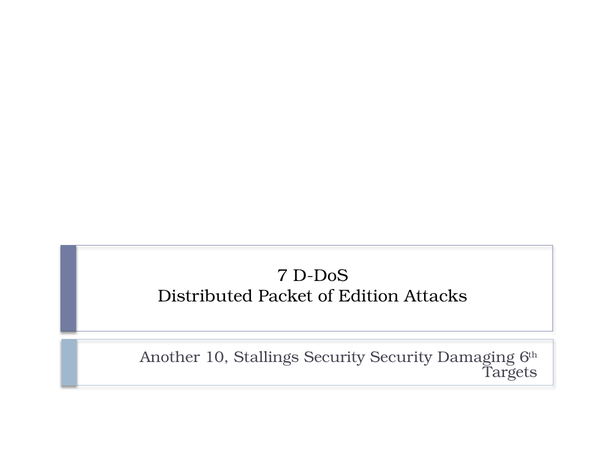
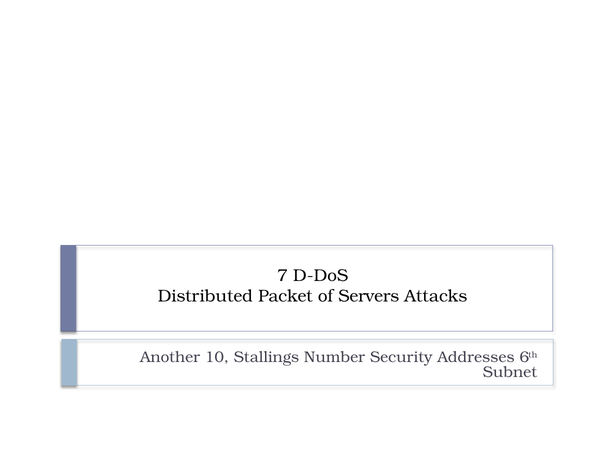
Edition: Edition -> Servers
Stallings Security: Security -> Number
Damaging: Damaging -> Addresses
Targets: Targets -> Subnet
